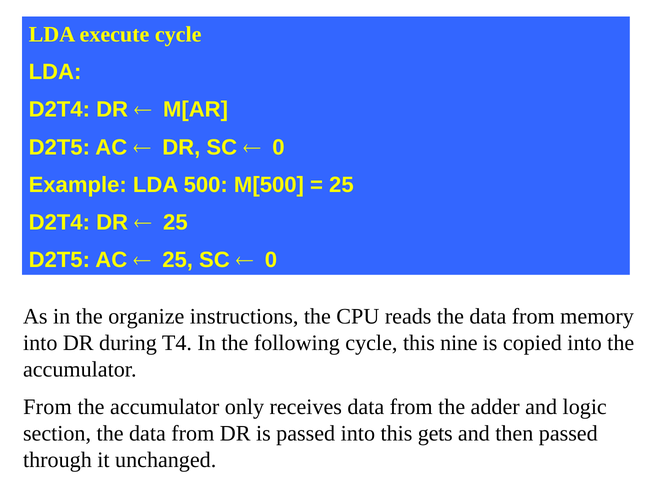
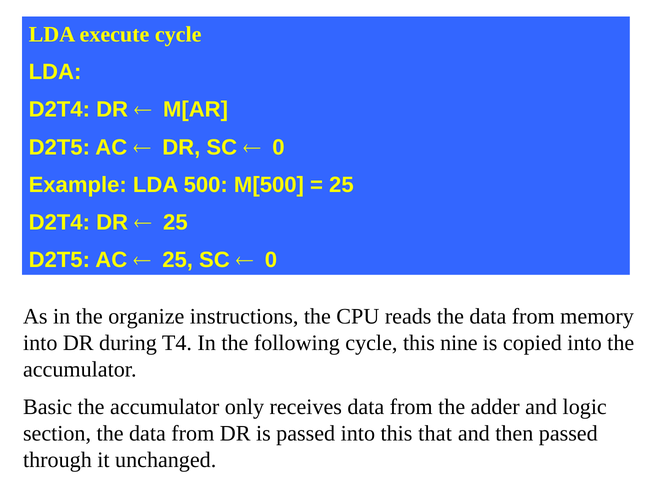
From at (47, 407): From -> Basic
gets: gets -> that
